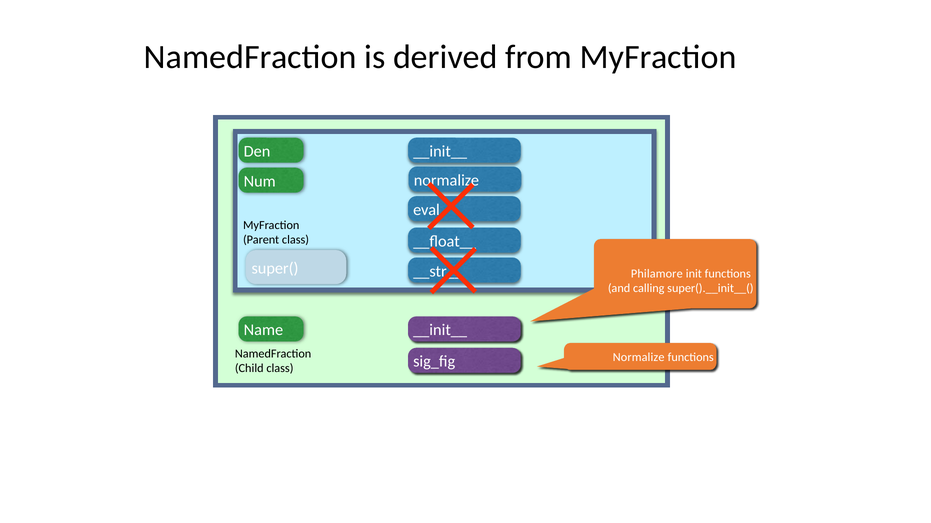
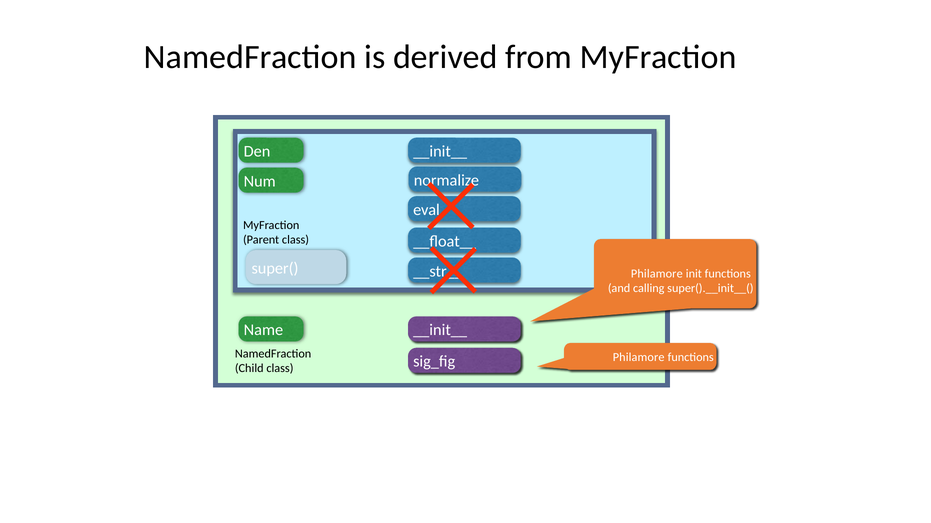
Normalize at (639, 358): Normalize -> Philamore
